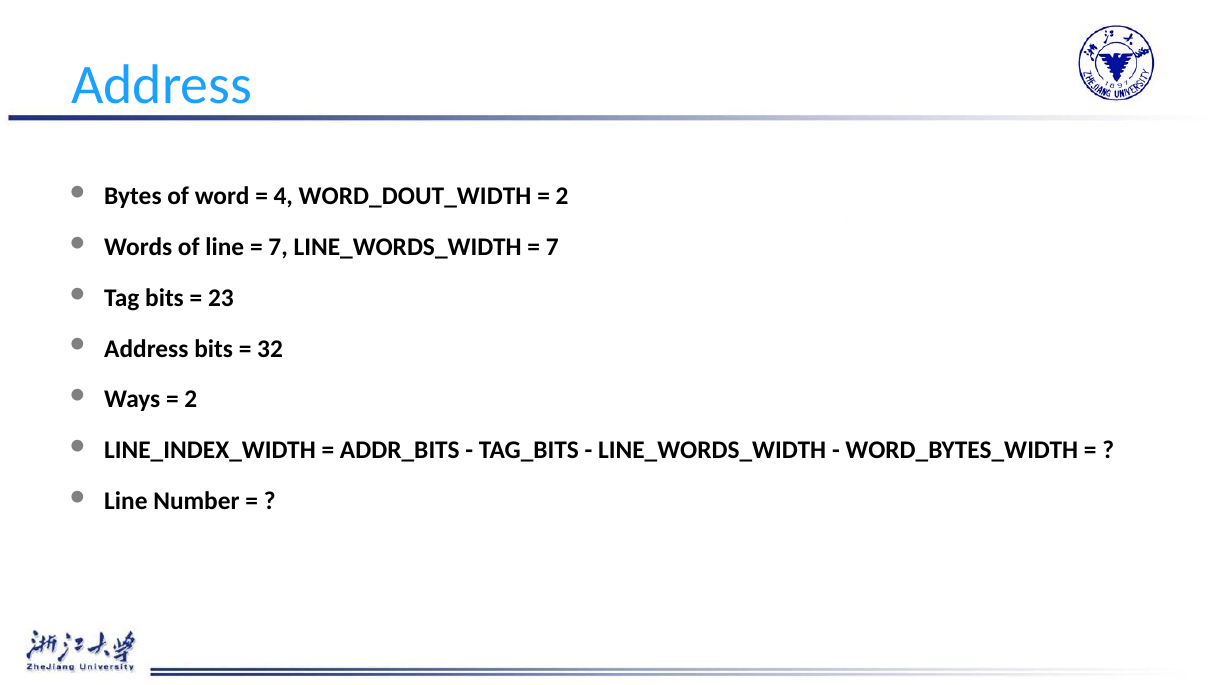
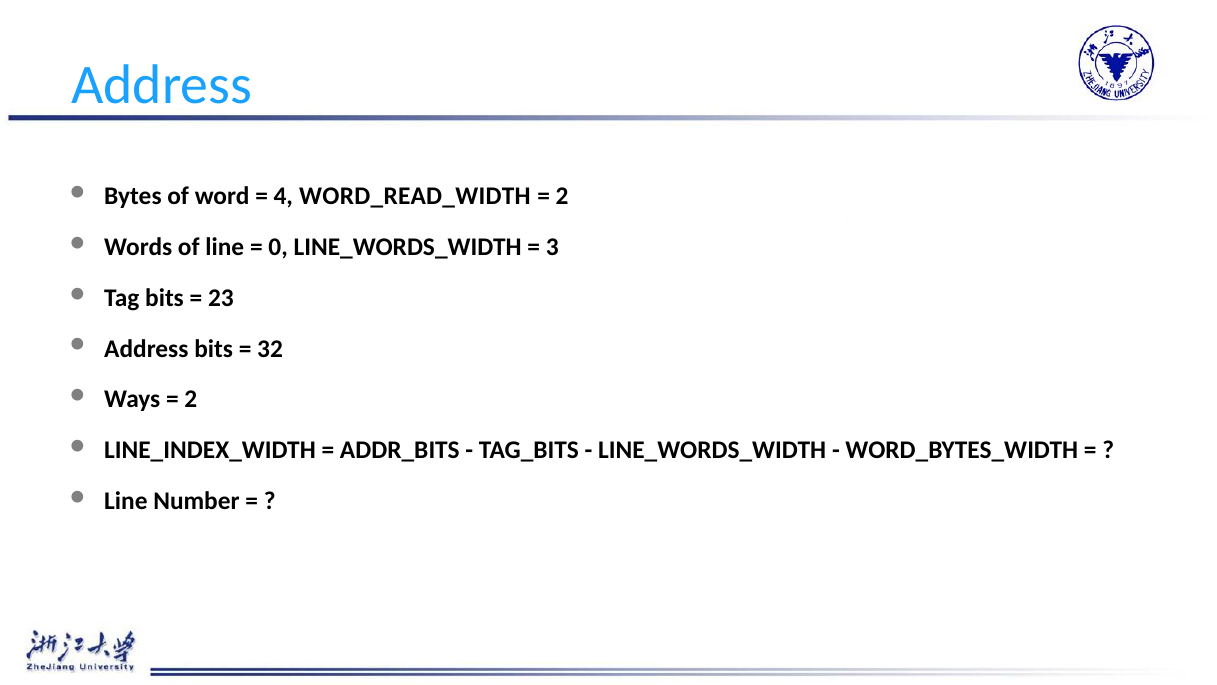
WORD_DOUT_WIDTH: WORD_DOUT_WIDTH -> WORD_READ_WIDTH
7 at (278, 247): 7 -> 0
7 at (552, 247): 7 -> 3
